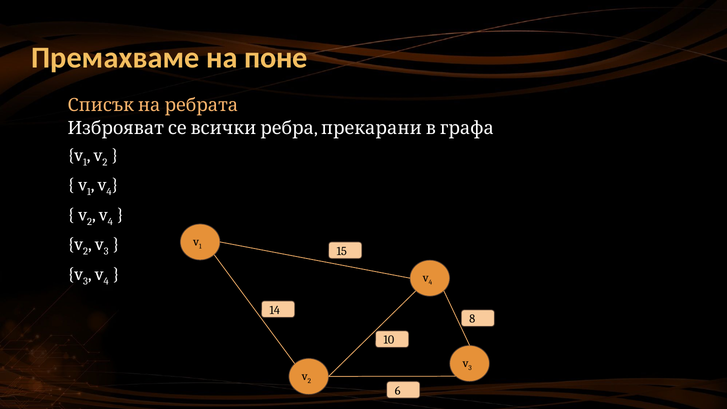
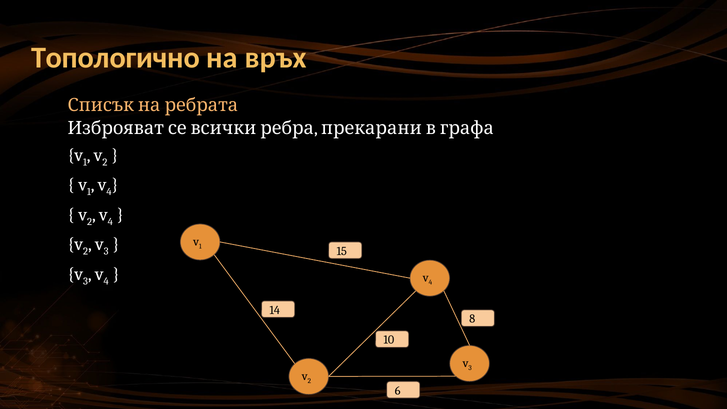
Премахваме: Премахваме -> Топологично
поне: поне -> връх
